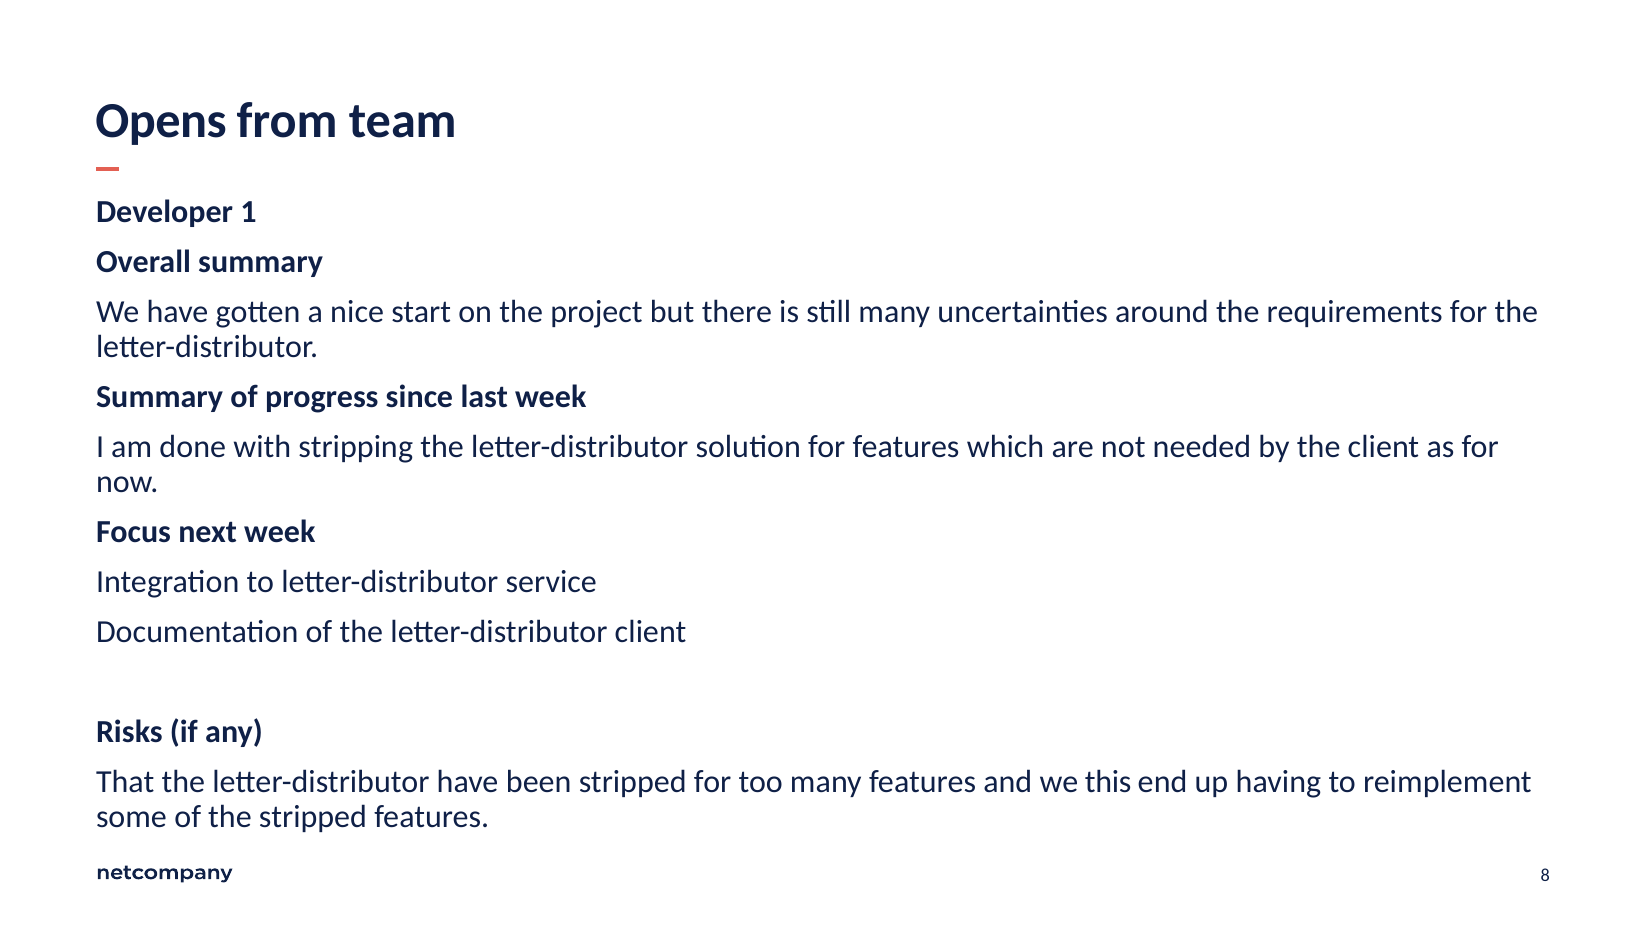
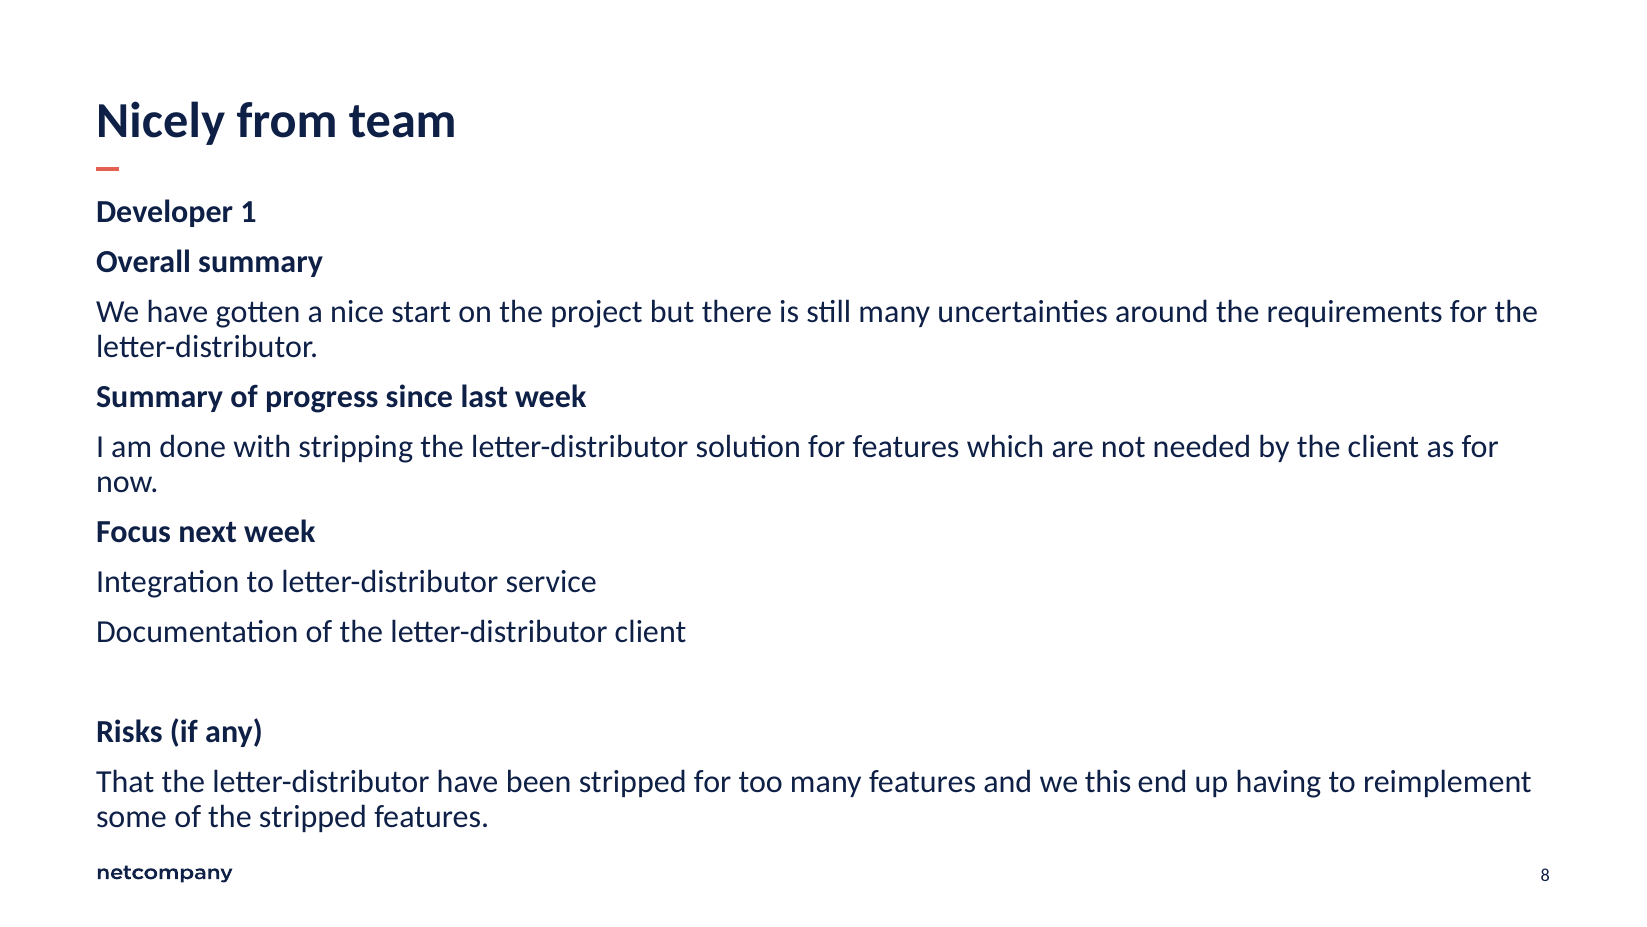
Opens: Opens -> Nicely
